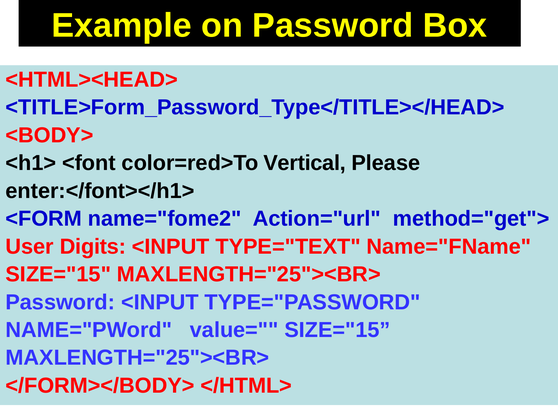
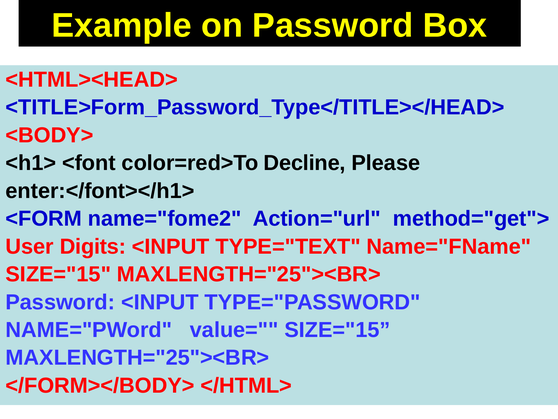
Vertical: Vertical -> Decline
